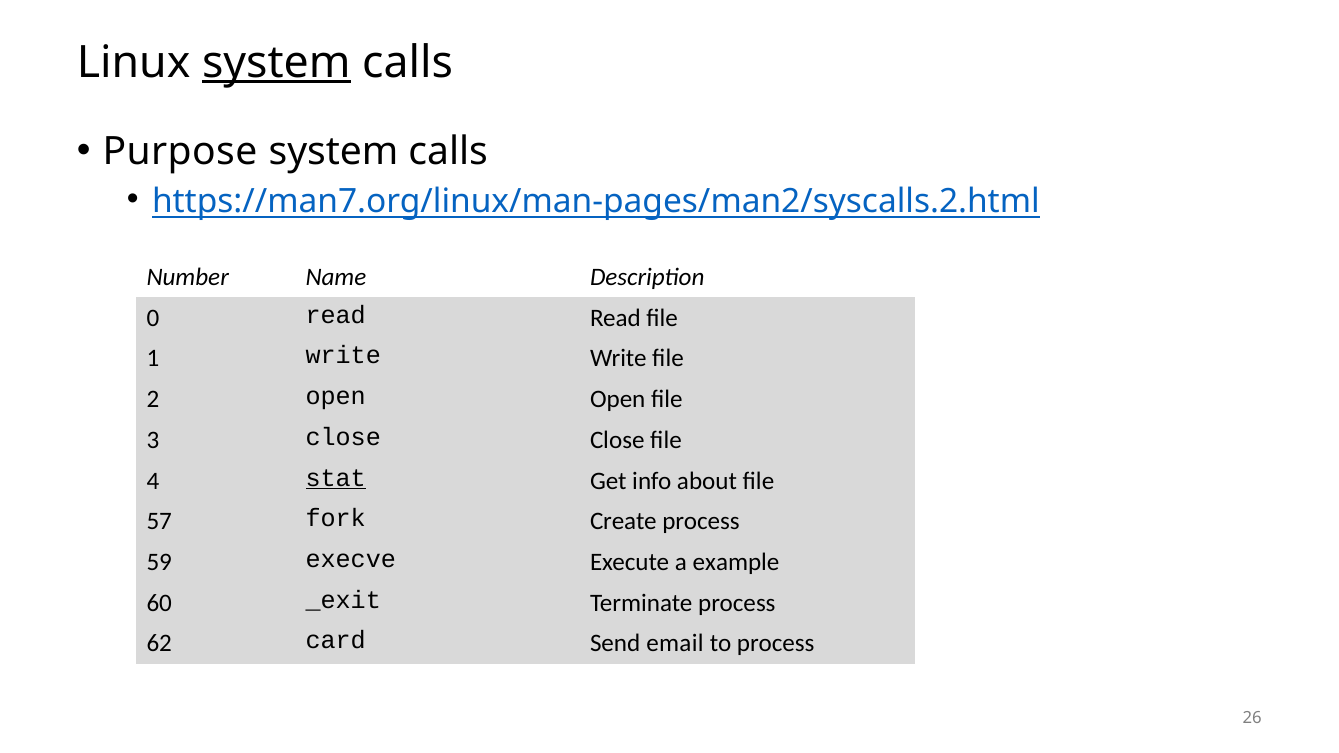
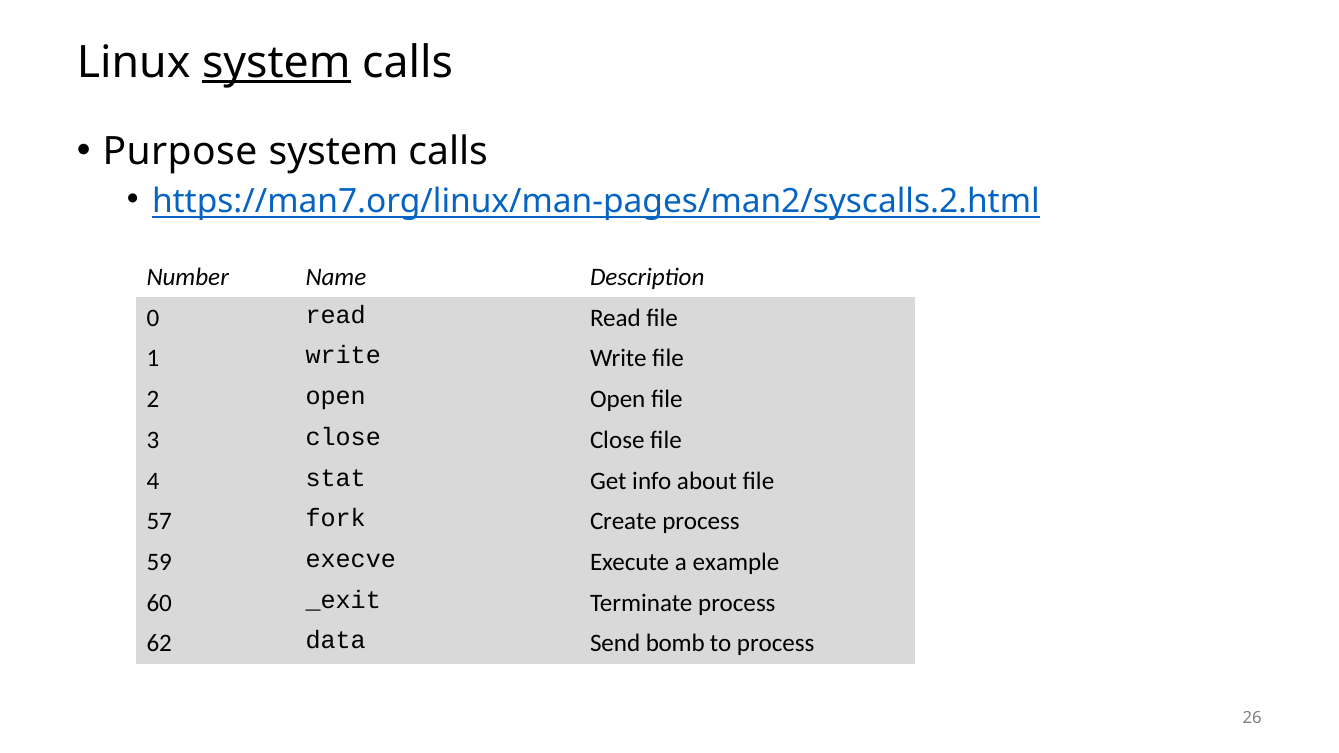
stat underline: present -> none
card: card -> data
email: email -> bomb
